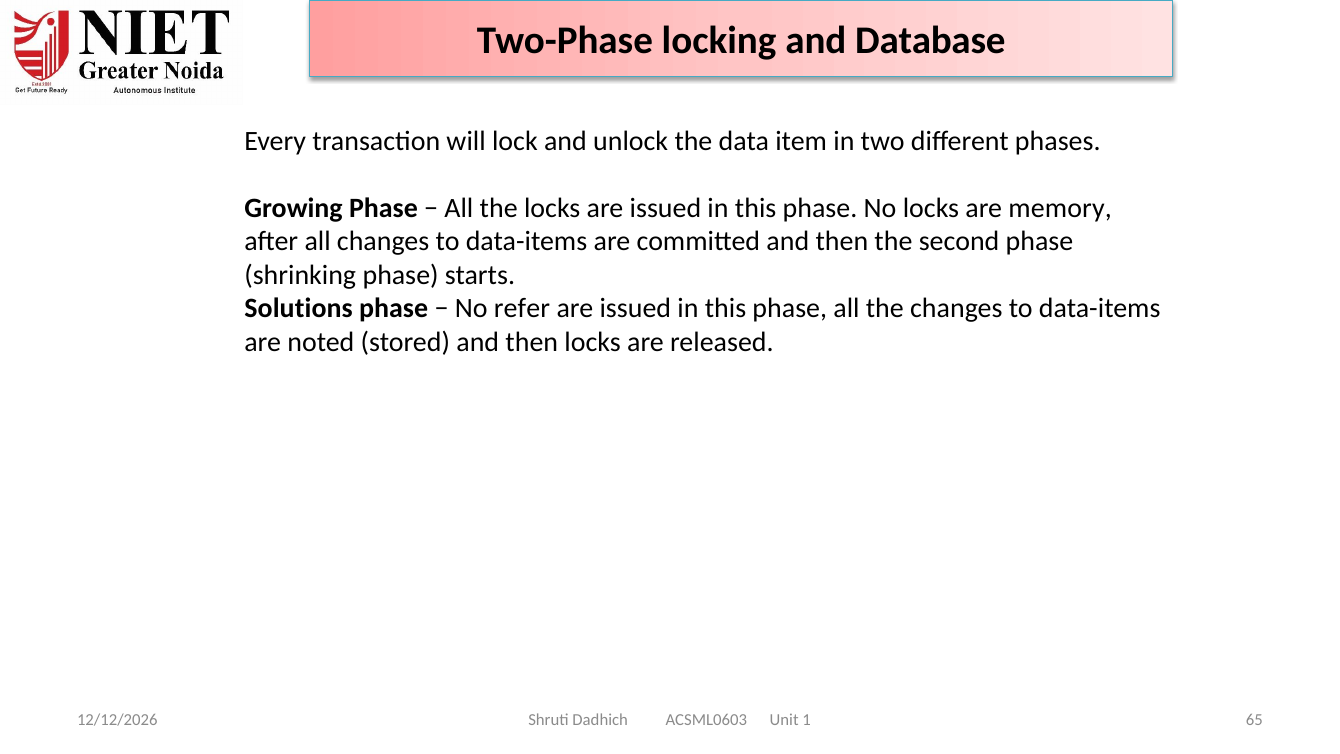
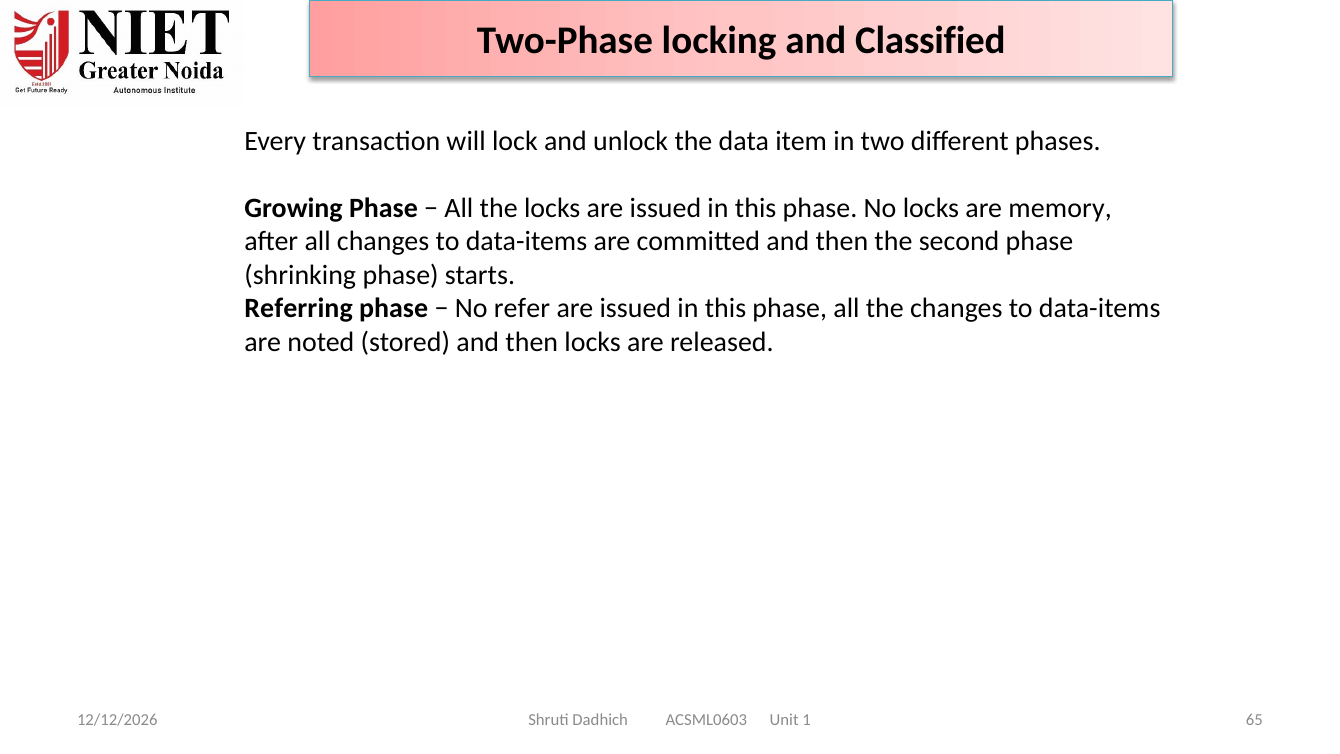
Database: Database -> Classified
Solutions: Solutions -> Referring
